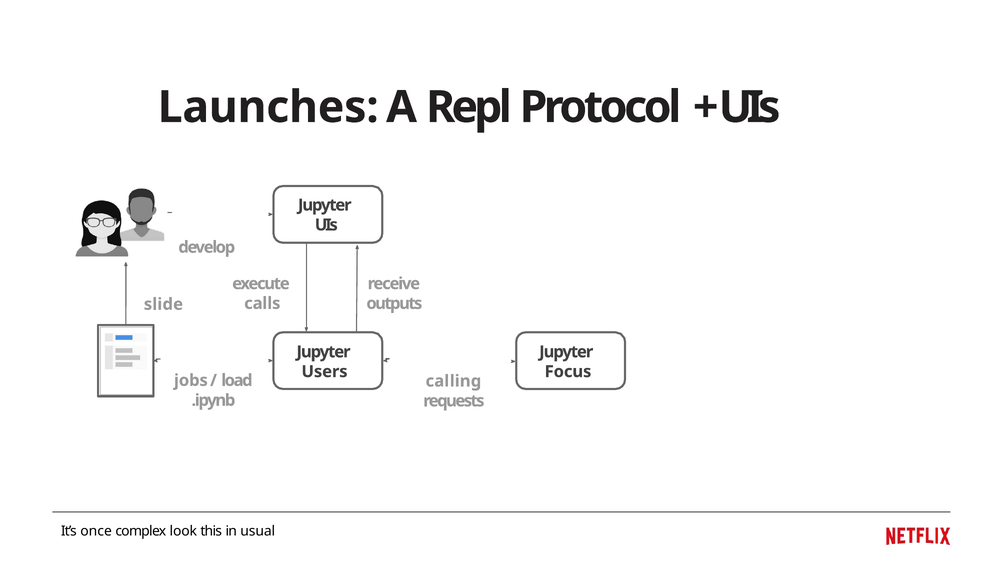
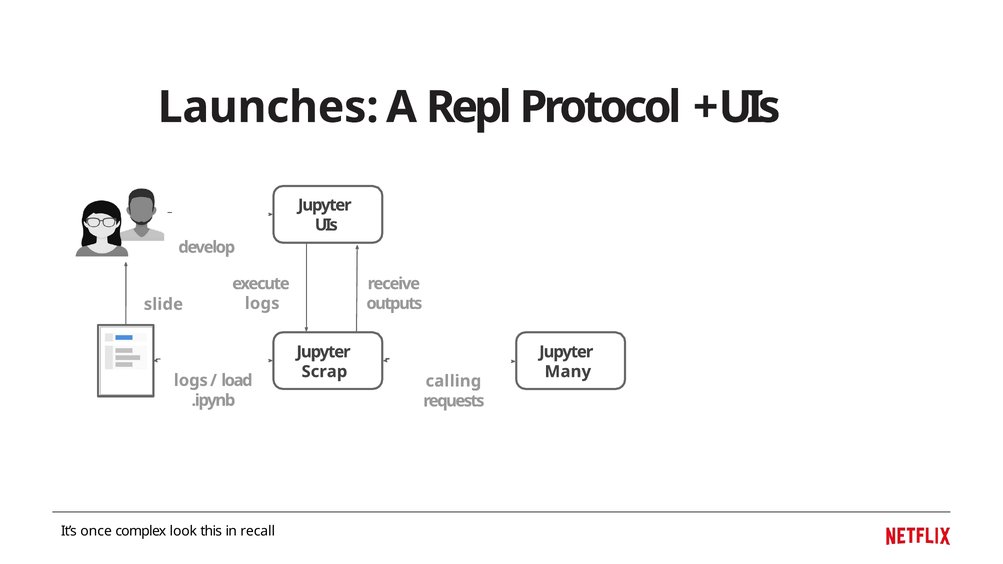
calls at (262, 304): calls -> logs
Users: Users -> Scrap
Focus: Focus -> Many
jobs at (191, 381): jobs -> logs
usual: usual -> recall
